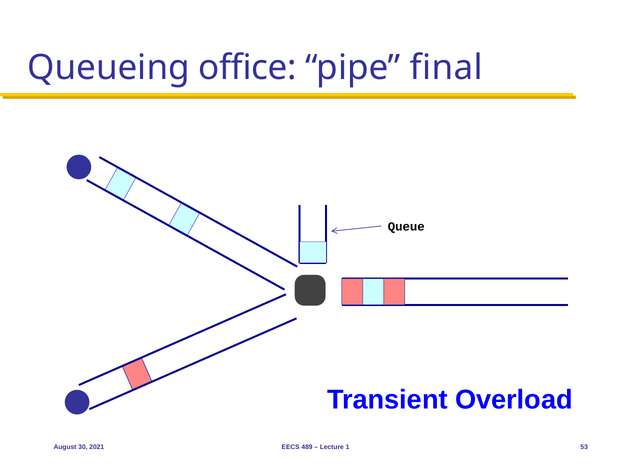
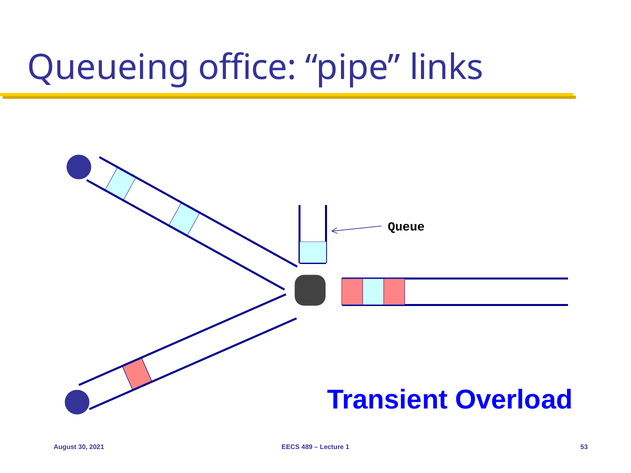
final: final -> links
